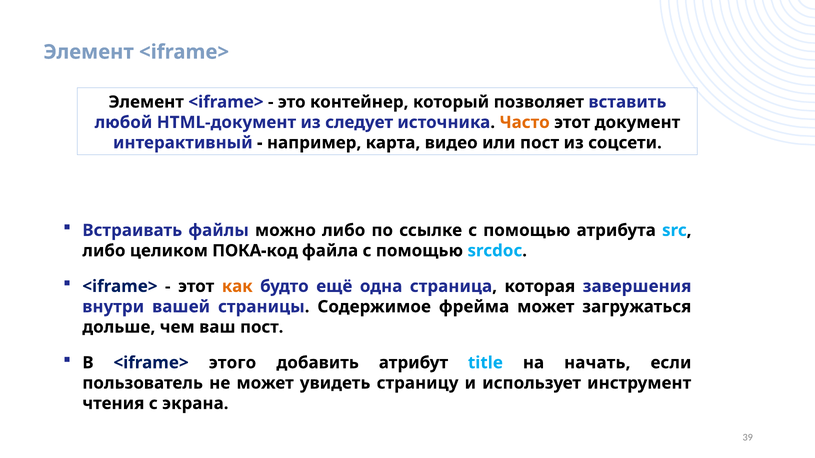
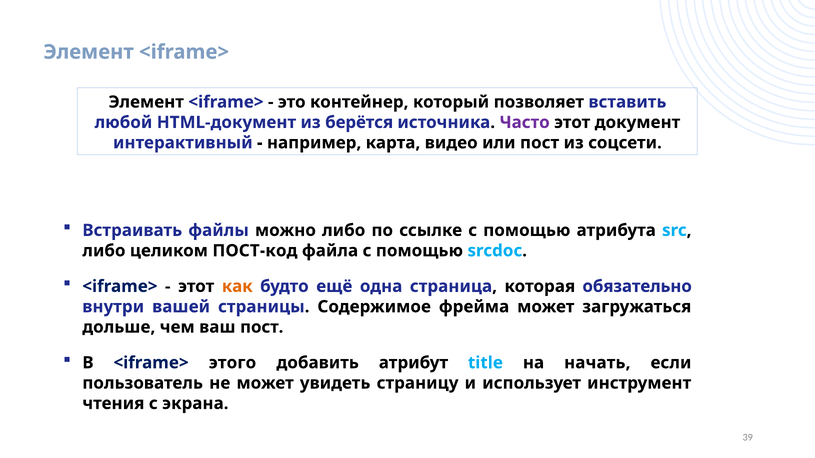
следует: следует -> берётся
Часто colour: orange -> purple
ПОКА-код: ПОКА-код -> ПОСТ-код
завершения: завершения -> обязательно
